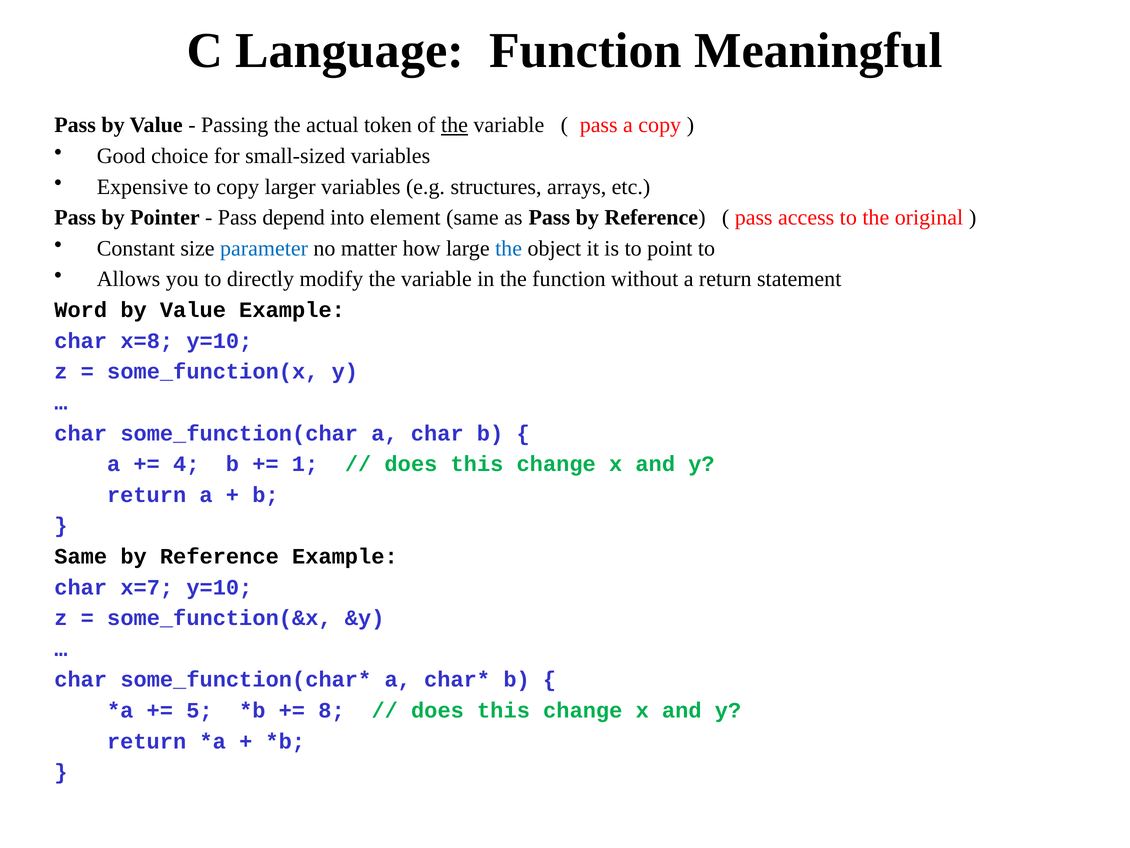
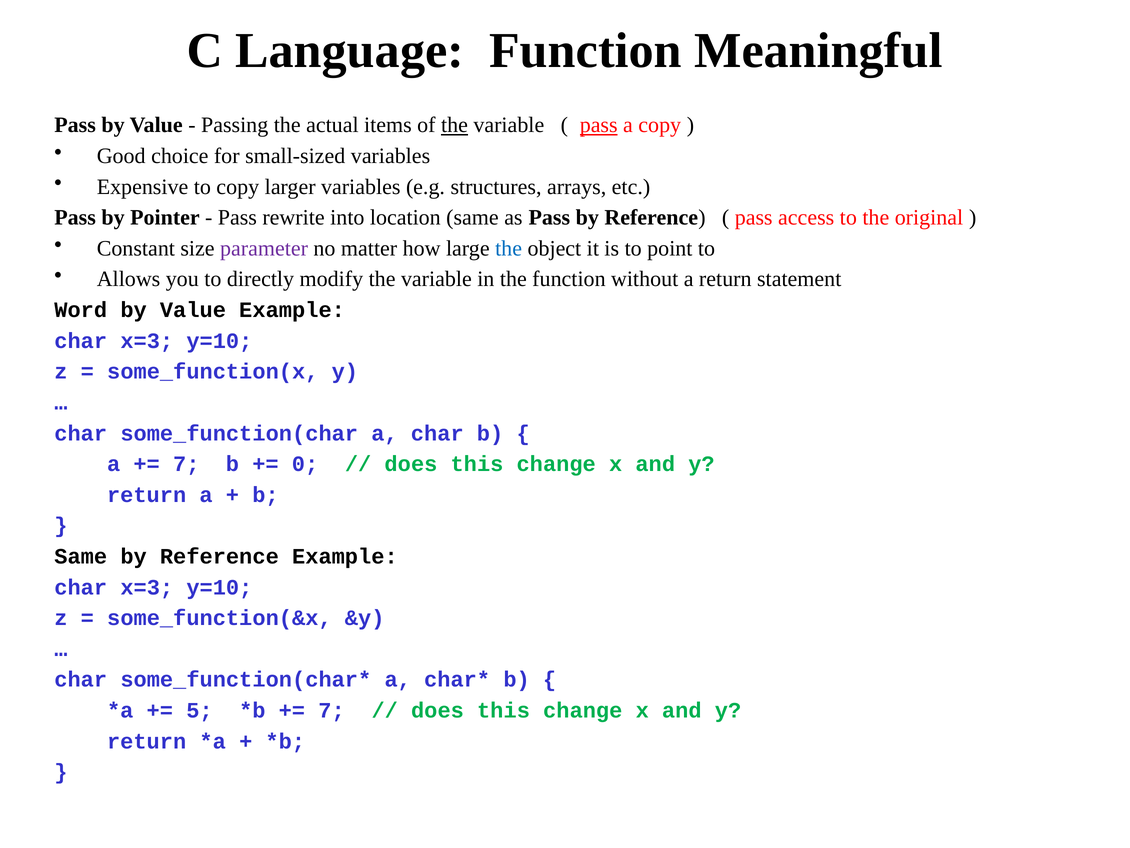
token: token -> items
pass at (599, 125) underline: none -> present
depend: depend -> rewrite
element: element -> location
parameter colour: blue -> purple
x=8 at (147, 341): x=8 -> x=3
4 at (186, 464): 4 -> 7
1: 1 -> 0
x=7 at (147, 587): x=7 -> x=3
8 at (332, 710): 8 -> 7
